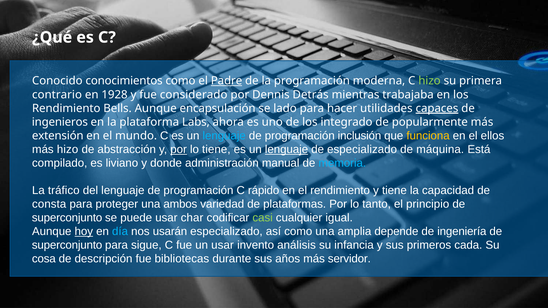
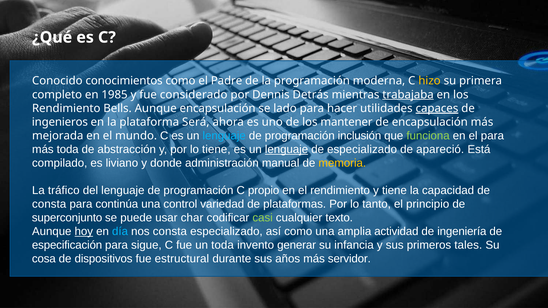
Padre underline: present -> none
hizo at (429, 81) colour: light green -> yellow
contrario: contrario -> completo
1928: 1928 -> 1985
trabajaba underline: none -> present
Labs: Labs -> Será
integrado: integrado -> mantener
de popularmente: popularmente -> encapsulación
extensión: extensión -> mejorada
funciona colour: yellow -> light green
el ellos: ellos -> para
más hizo: hizo -> toda
por at (179, 149) underline: present -> none
máquina: máquina -> apareció
memoria colour: light blue -> yellow
rápido: rápido -> propio
proteger: proteger -> continúa
ambos: ambos -> control
igual: igual -> texto
nos usarán: usarán -> consta
depende: depende -> actividad
superconjunto at (67, 245): superconjunto -> especificación
un usar: usar -> toda
análisis: análisis -> generar
cada: cada -> tales
descripción: descripción -> dispositivos
bibliotecas: bibliotecas -> estructural
